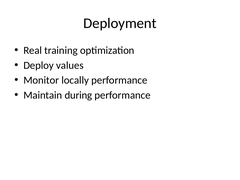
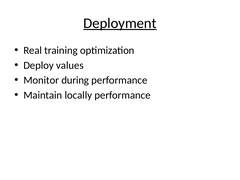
Deployment underline: none -> present
locally: locally -> during
during: during -> locally
